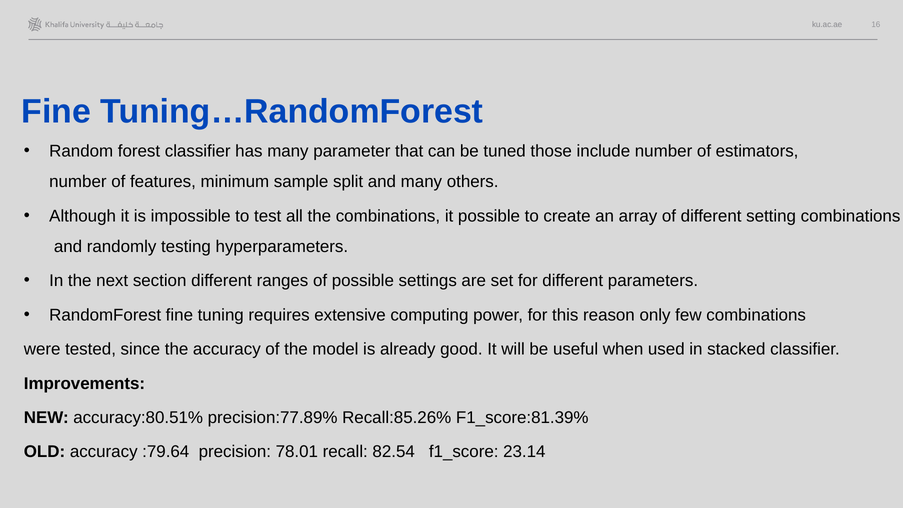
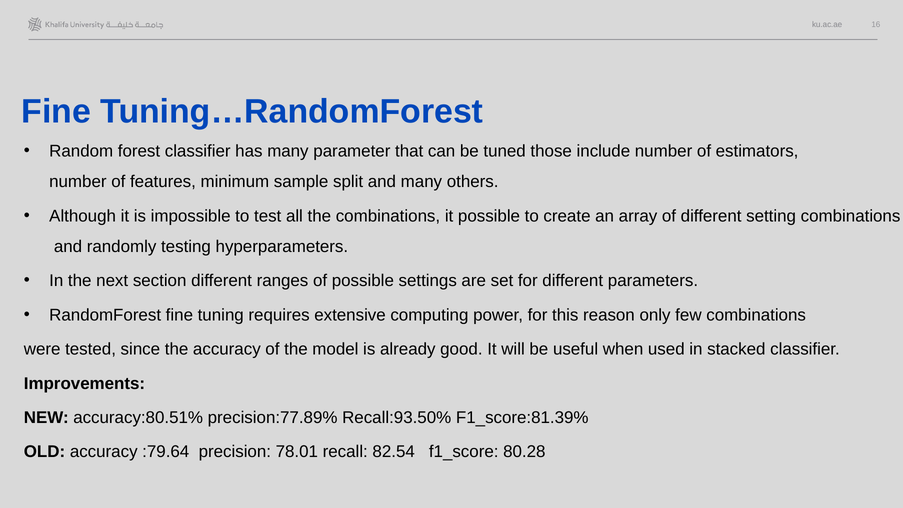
Recall:85.26%: Recall:85.26% -> Recall:93.50%
23.14: 23.14 -> 80.28
